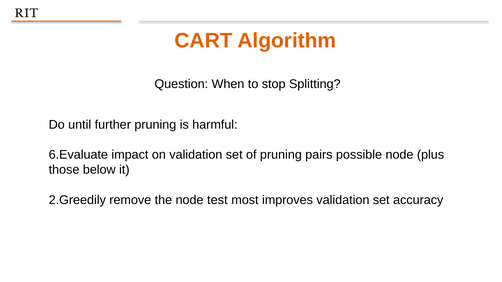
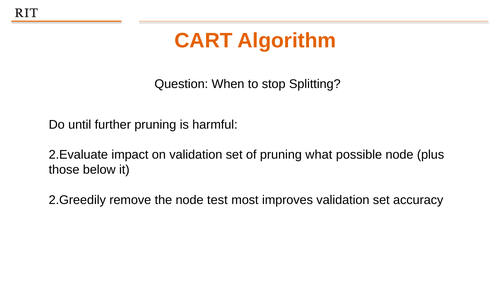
6.Evaluate: 6.Evaluate -> 2.Evaluate
pairs: pairs -> what
